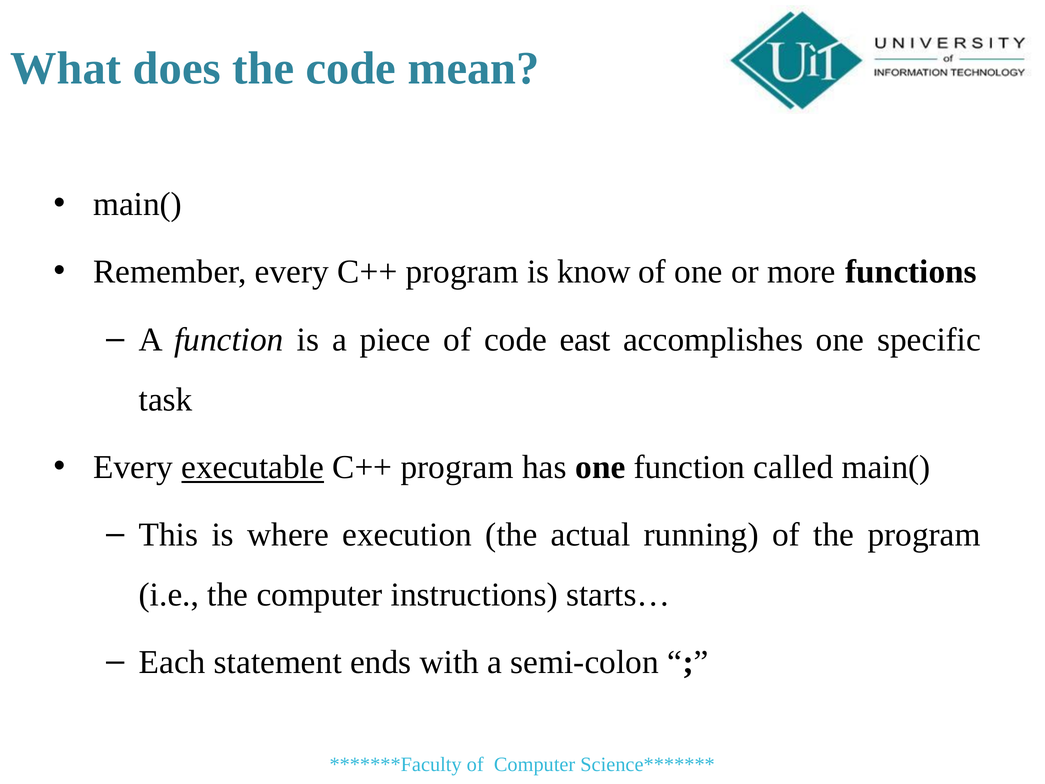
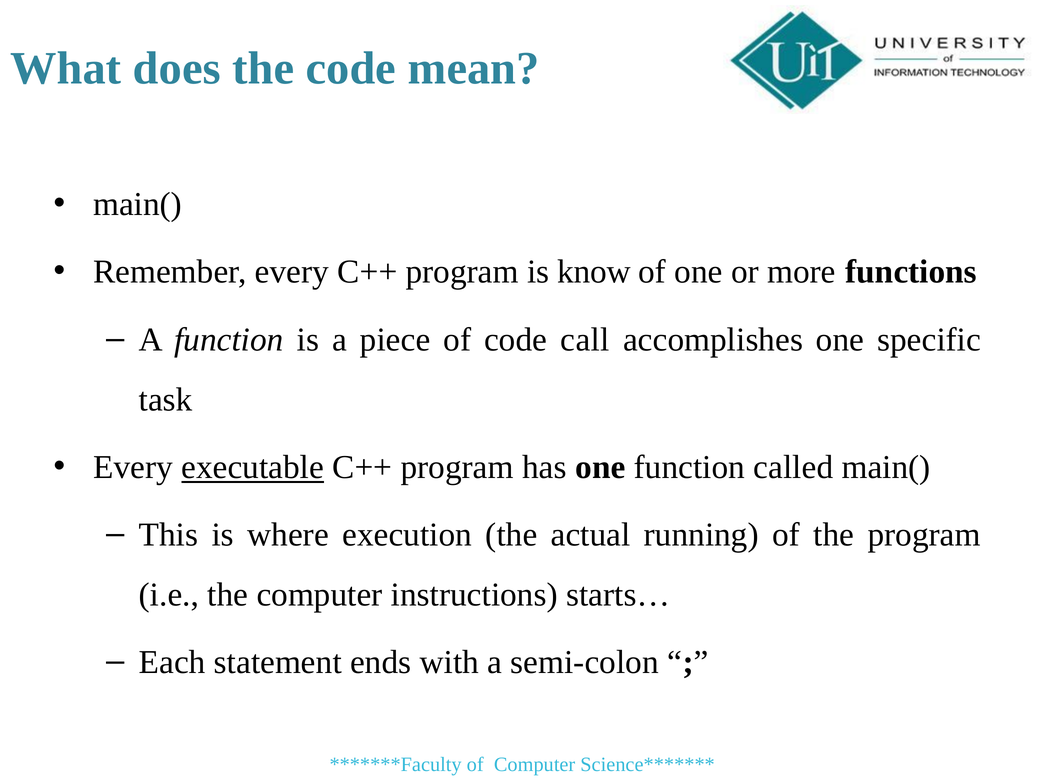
east: east -> call
